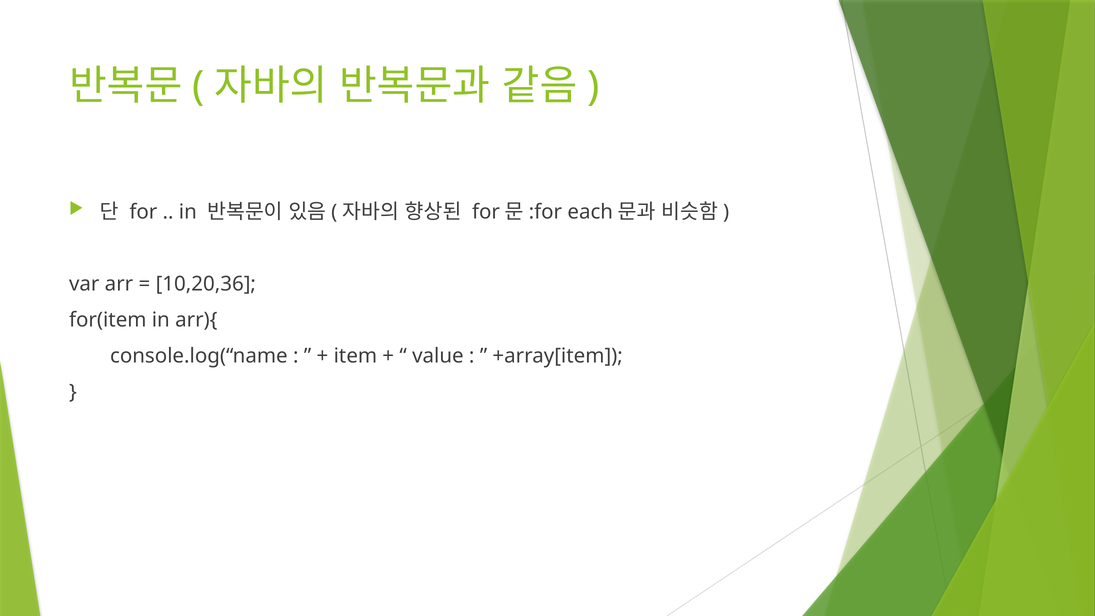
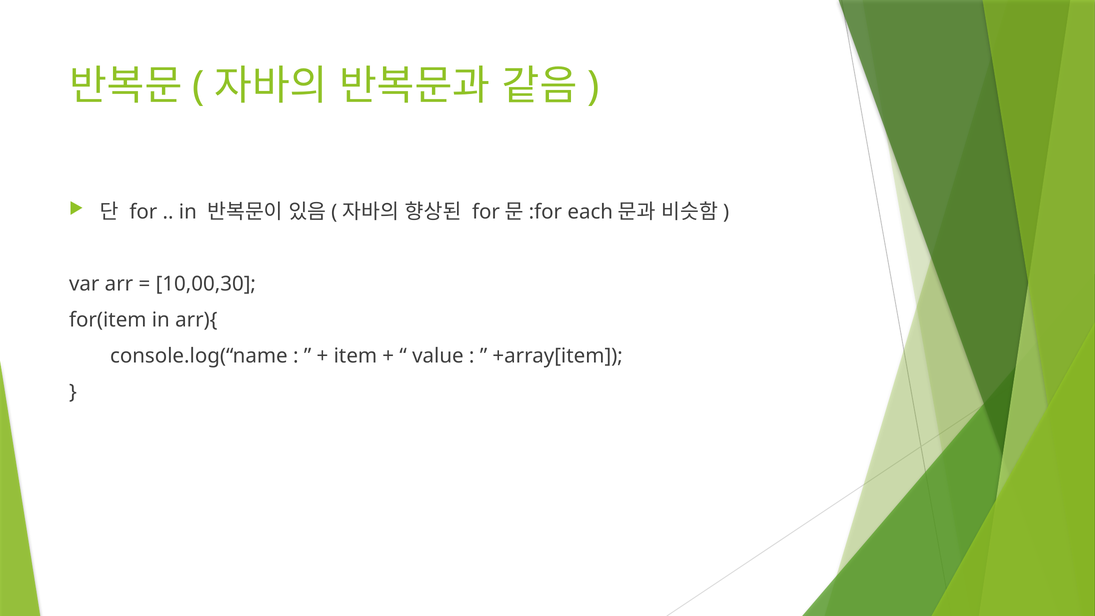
10,20,36: 10,20,36 -> 10,00,30
